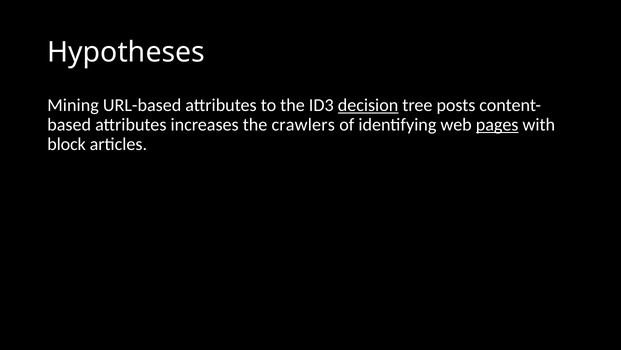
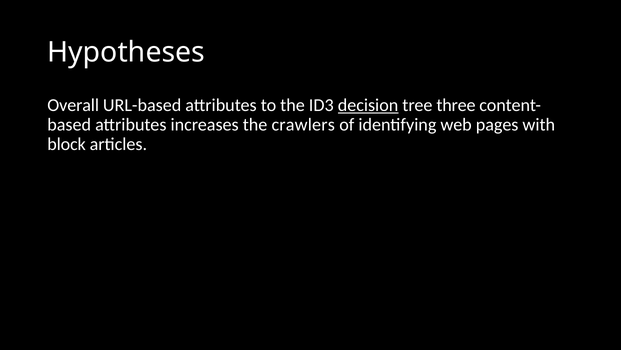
Mining: Mining -> Overall
posts: posts -> three
pages underline: present -> none
